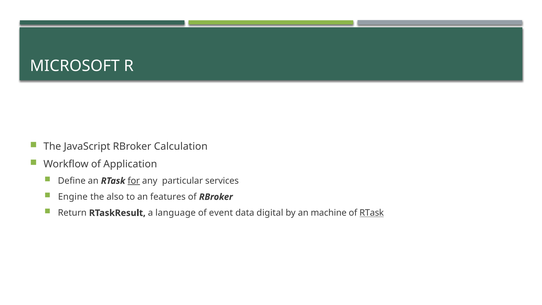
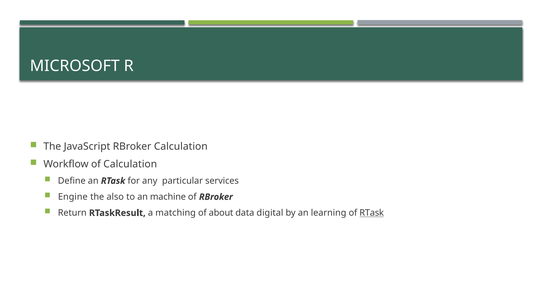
of Application: Application -> Calculation
for underline: present -> none
features: features -> machine
language: language -> matching
event: event -> about
machine: machine -> learning
